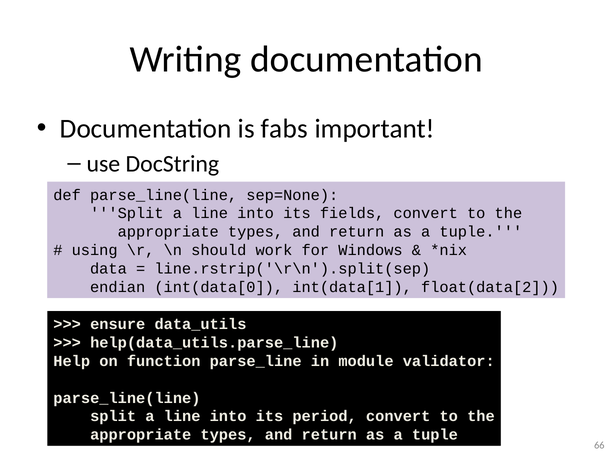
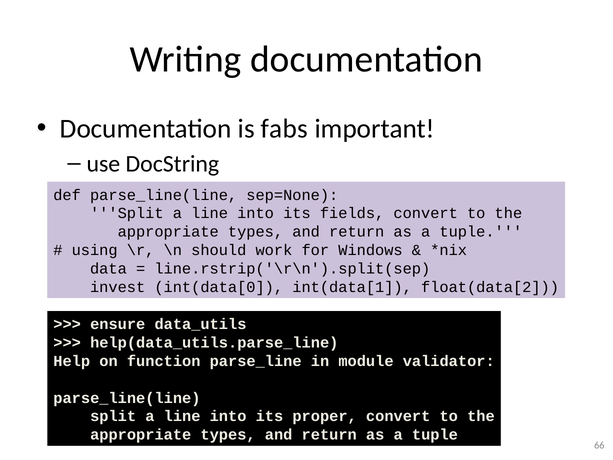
endian: endian -> invest
period: period -> proper
